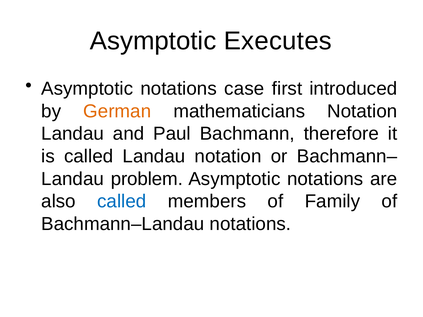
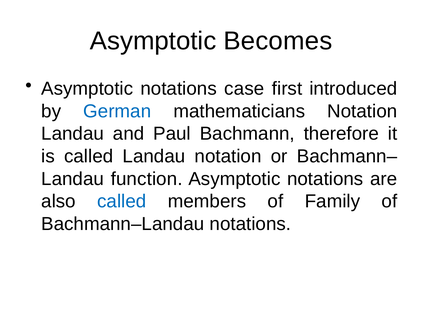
Executes: Executes -> Becomes
German colour: orange -> blue
problem: problem -> function
